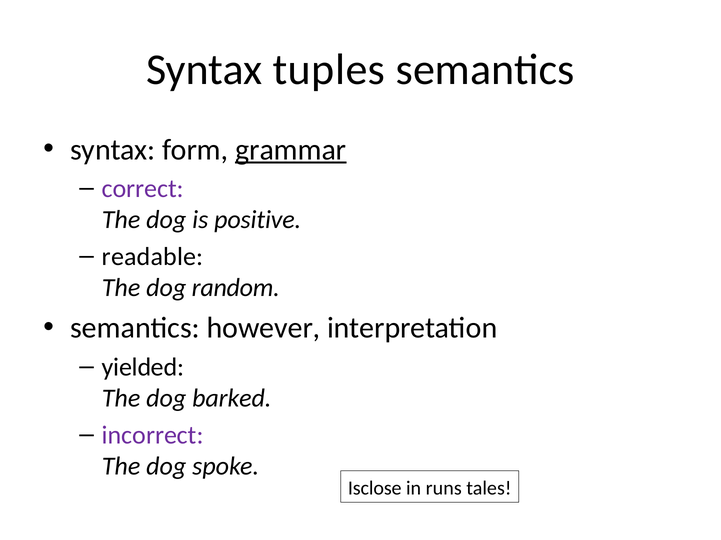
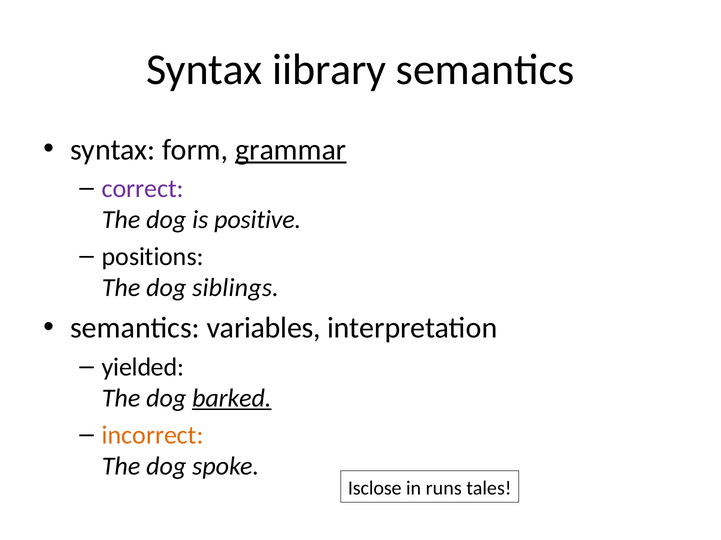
tuples: tuples -> iibrary
readable: readable -> positions
random: random -> siblings
however: however -> variables
barked underline: none -> present
incorrect colour: purple -> orange
